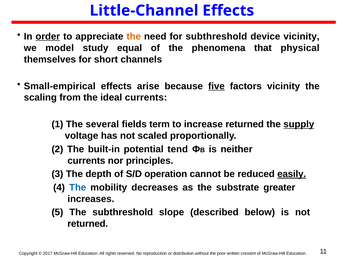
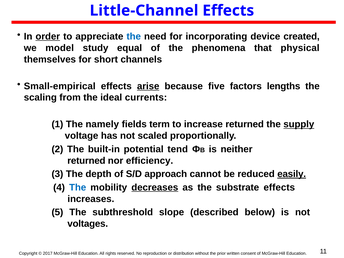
the at (134, 36) colour: orange -> blue
for subthreshold: subthreshold -> incorporating
device vicinity: vicinity -> created
arise underline: none -> present
five underline: present -> none
factors vicinity: vicinity -> lengths
several: several -> namely
currents at (86, 161): currents -> returned
principles: principles -> efficiency
operation: operation -> approach
decreases underline: none -> present
substrate greater: greater -> effects
returned at (88, 224): returned -> voltages
